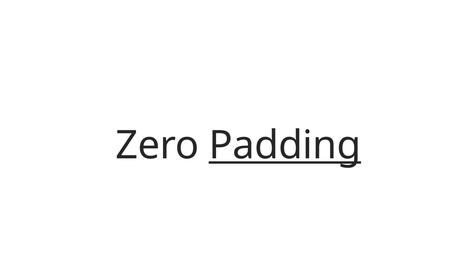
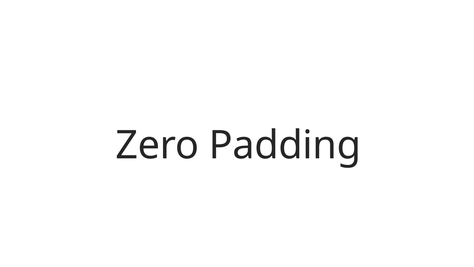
Padding underline: present -> none
